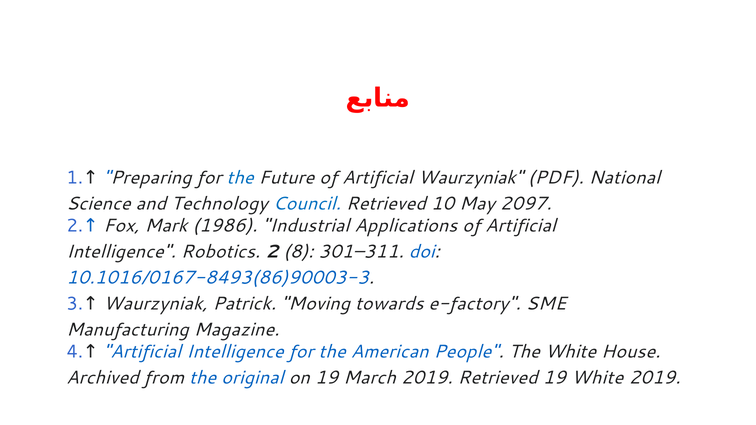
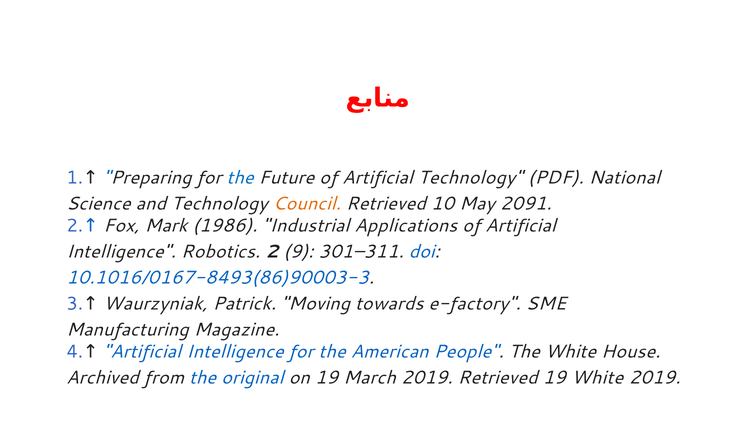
Artificial Waurzyniak: Waurzyniak -> Technology
Council colour: blue -> orange
2097: 2097 -> 2091
8: 8 -> 9
